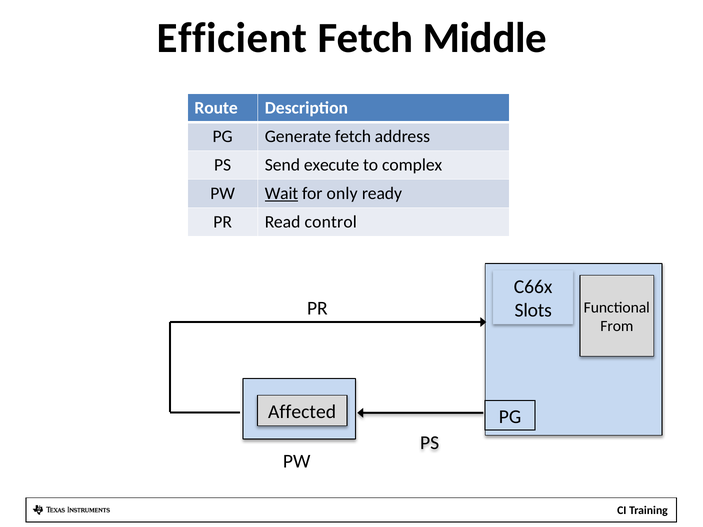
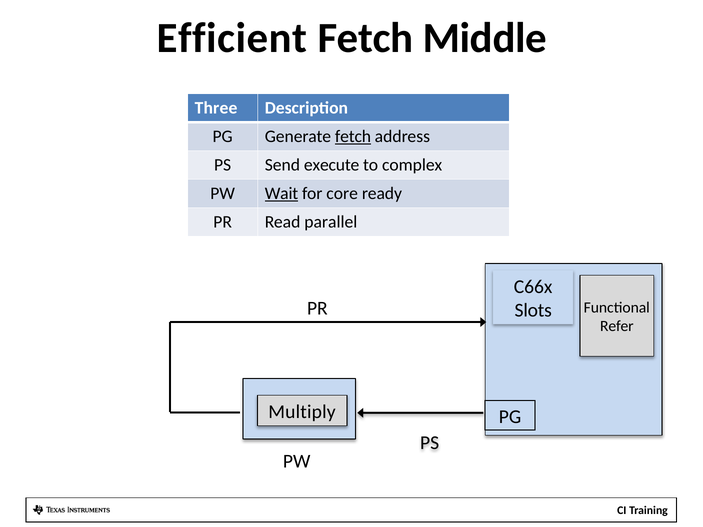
Route: Route -> Three
fetch at (353, 137) underline: none -> present
only: only -> core
control: control -> parallel
From: From -> Refer
Affected: Affected -> Multiply
